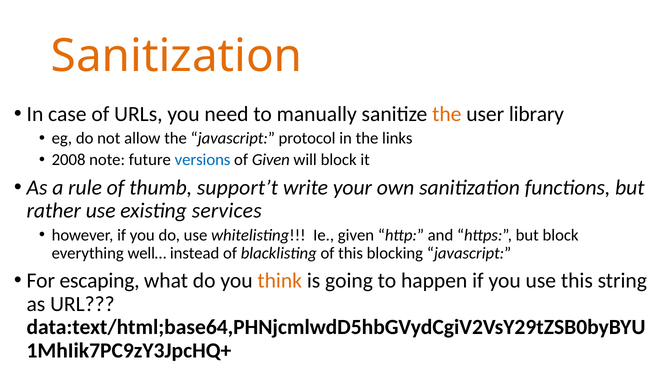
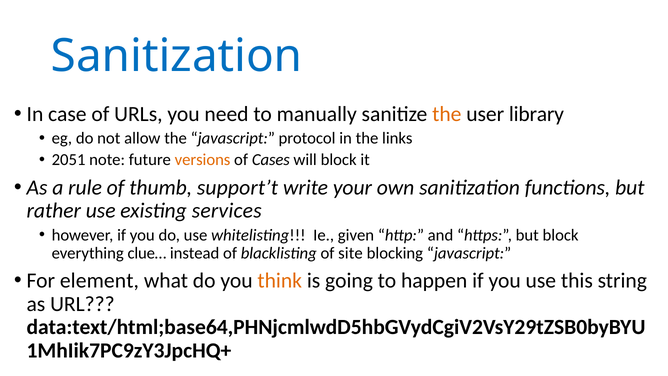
Sanitization at (177, 56) colour: orange -> blue
2008: 2008 -> 2051
versions colour: blue -> orange
of Given: Given -> Cases
well…: well… -> clue…
of this: this -> site
escaping: escaping -> element
